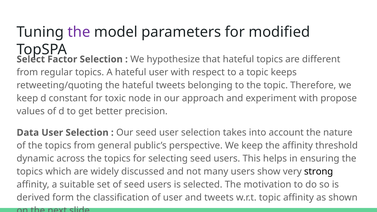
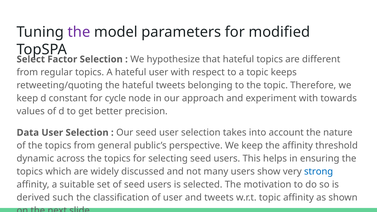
toxic: toxic -> cycle
propose: propose -> towards
strong colour: black -> blue
form: form -> such
